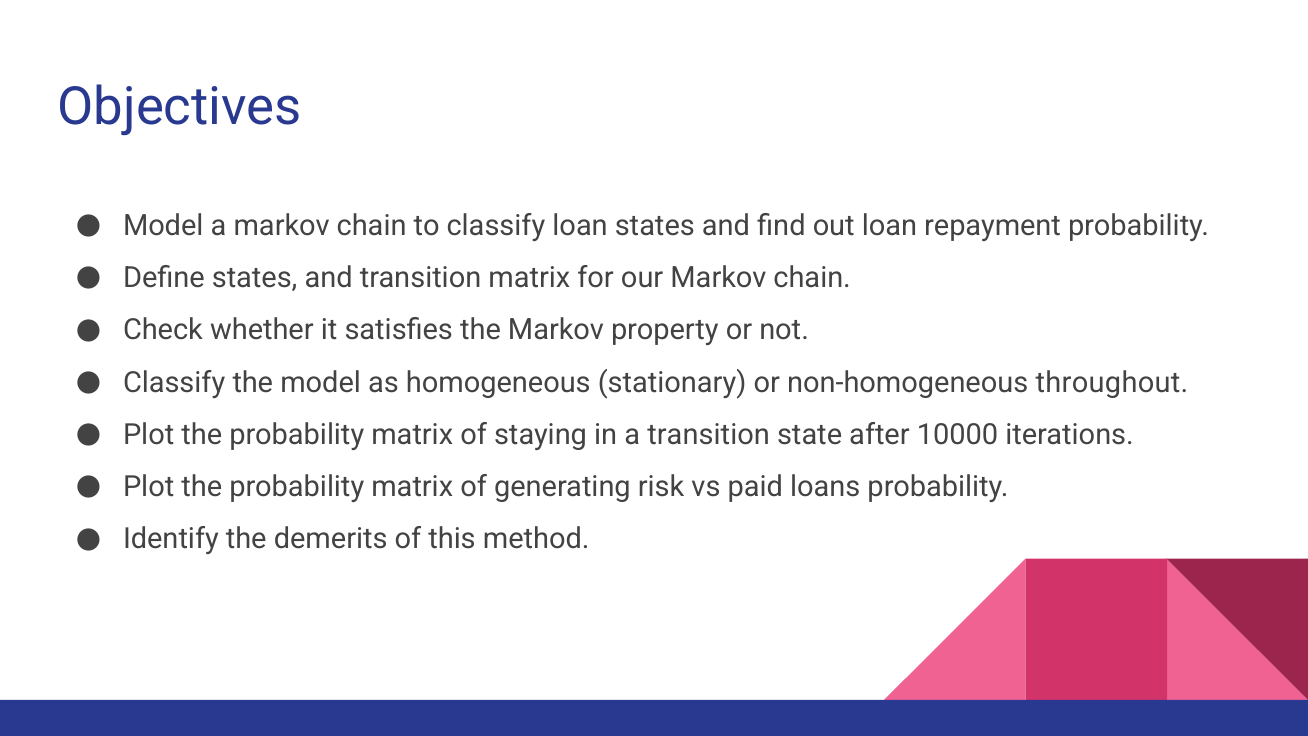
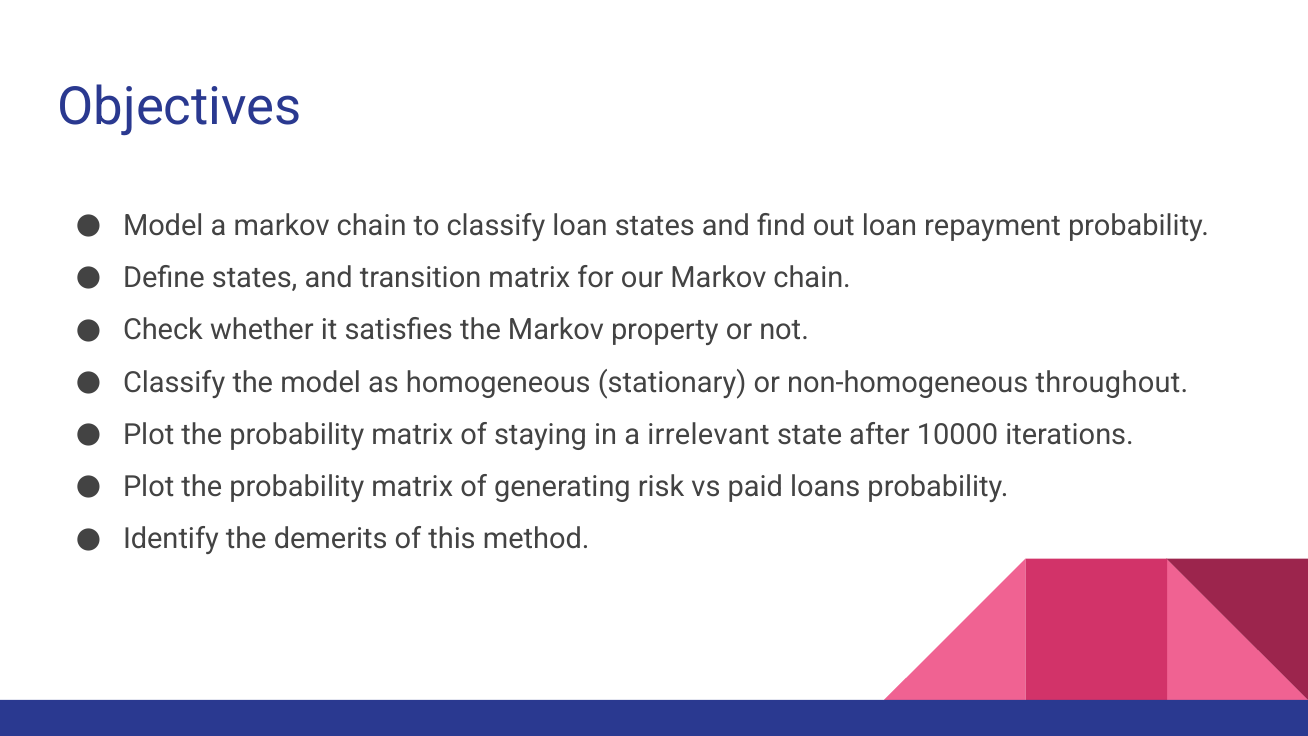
a transition: transition -> irrelevant
